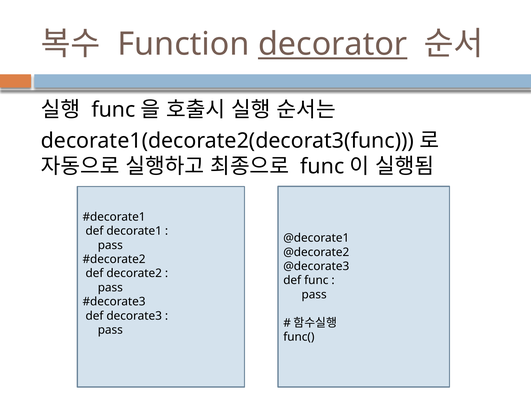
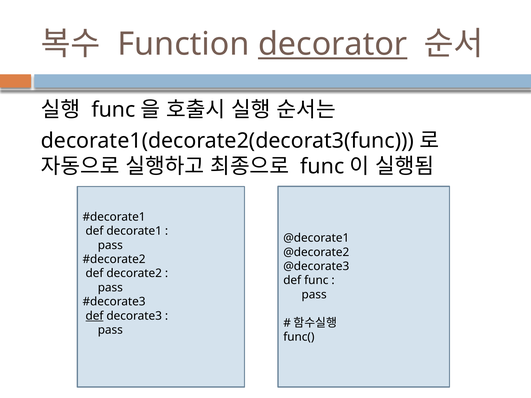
def at (95, 316) underline: none -> present
